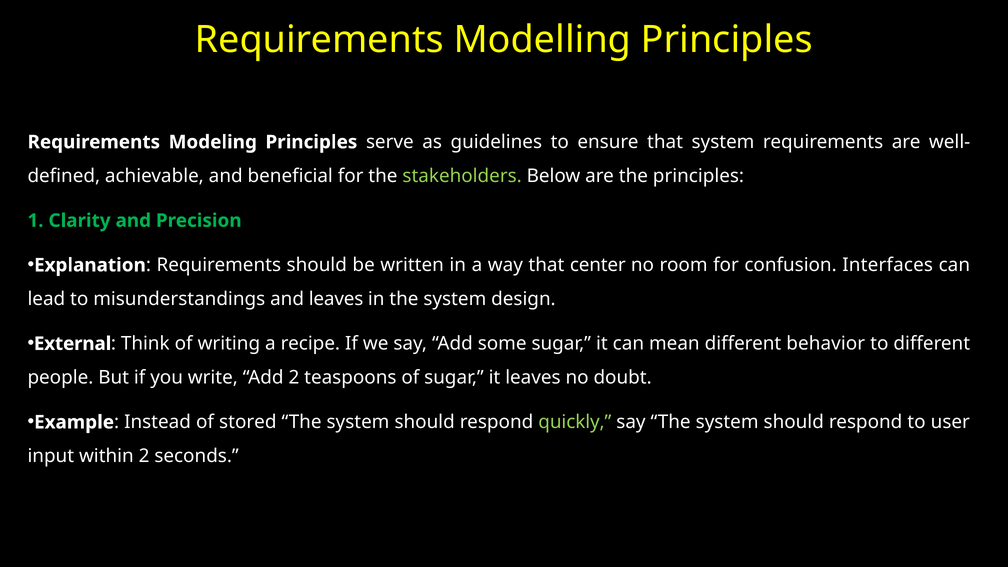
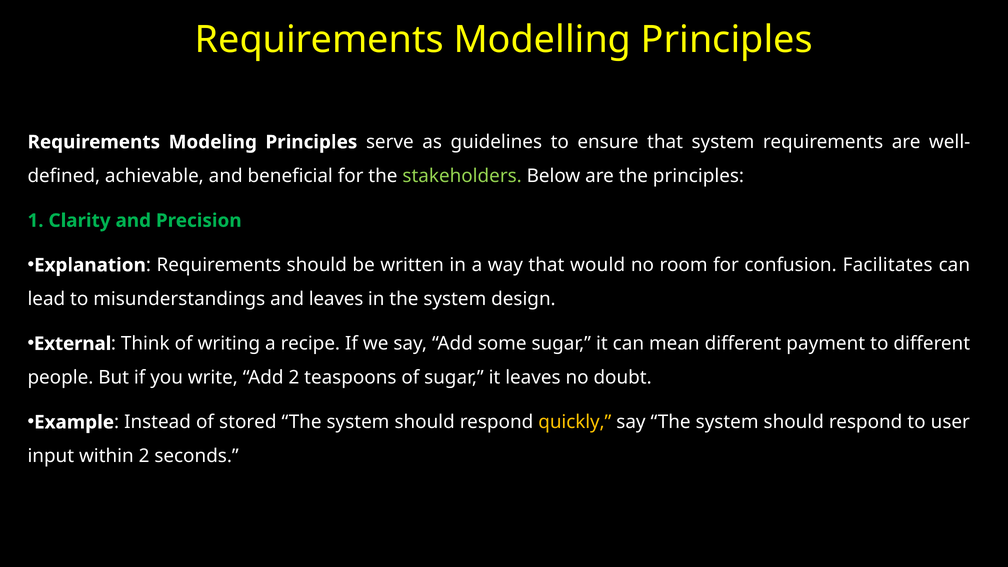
center: center -> would
Interfaces: Interfaces -> Facilitates
behavior: behavior -> payment
quickly colour: light green -> yellow
